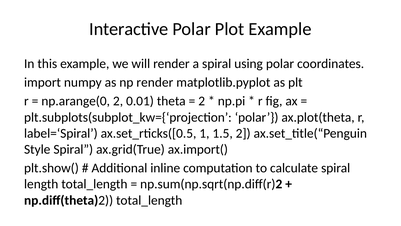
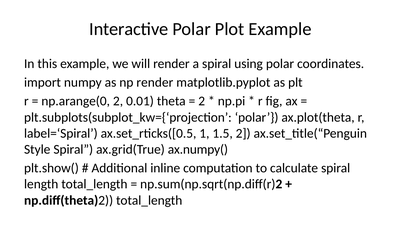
ax.import(: ax.import( -> ax.numpy(
